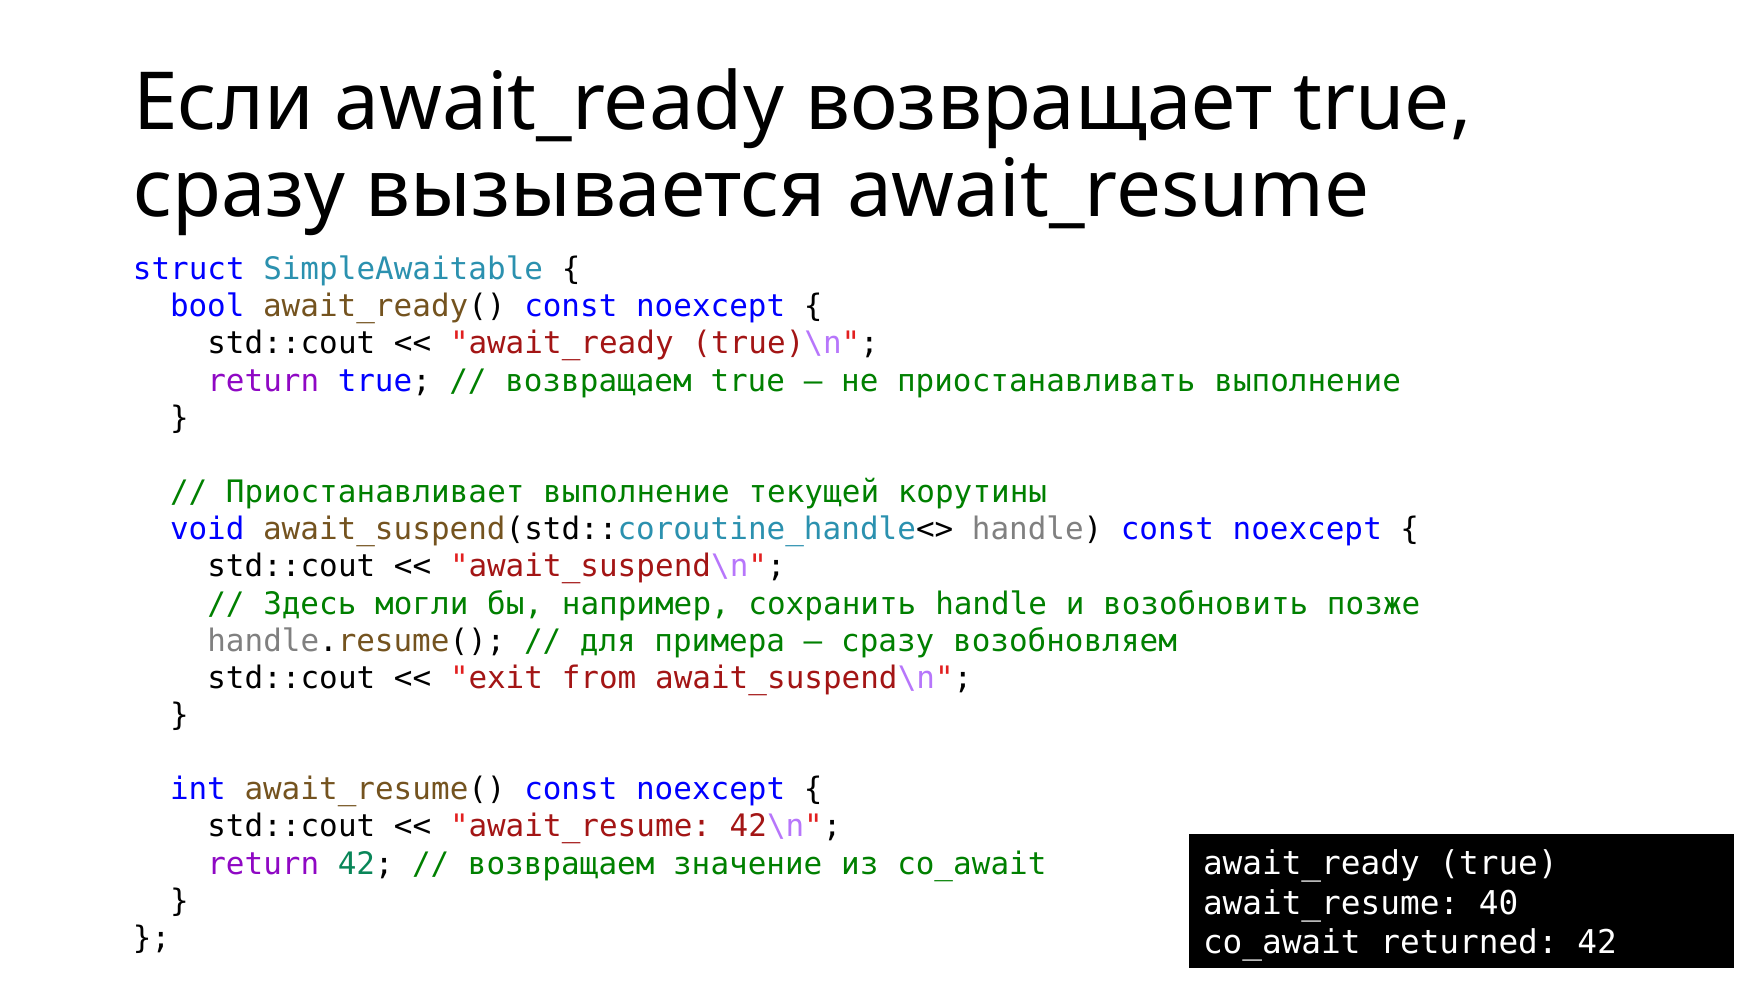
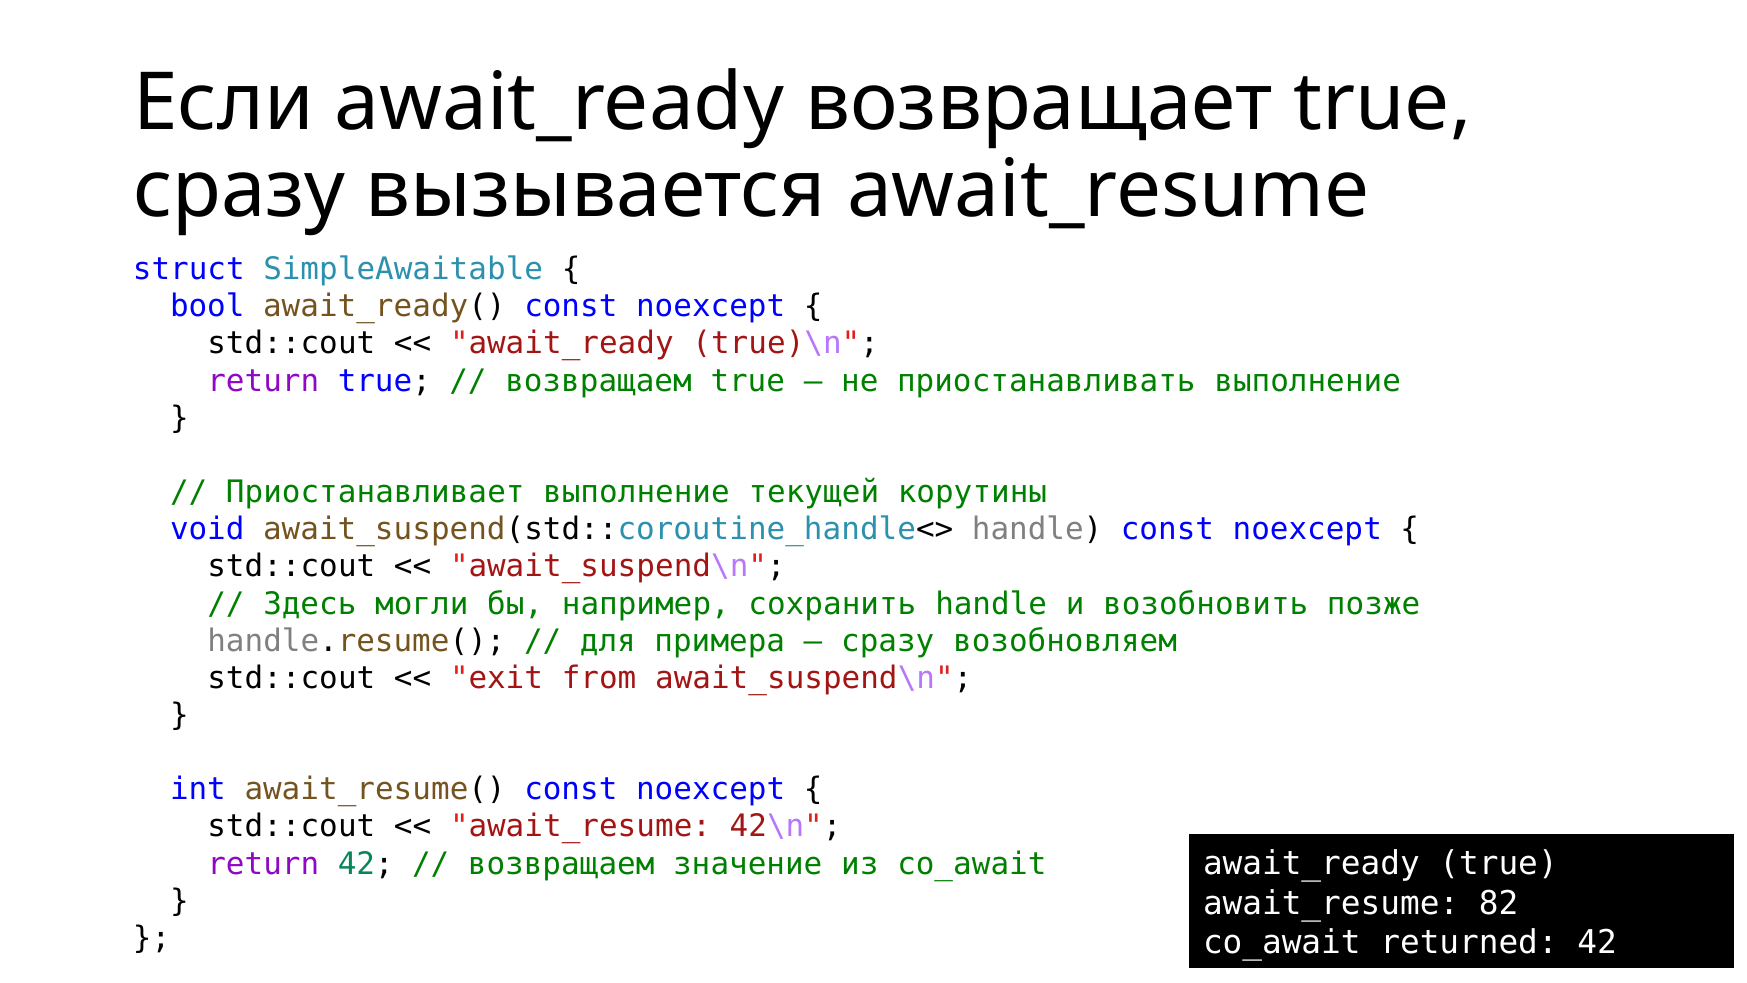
40: 40 -> 82
